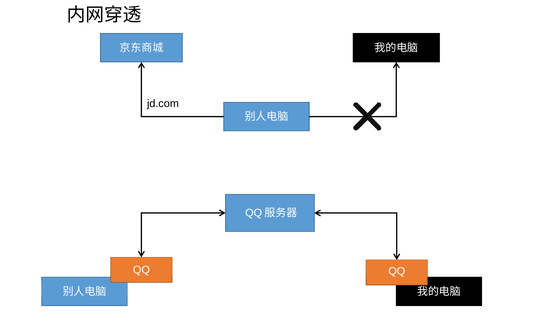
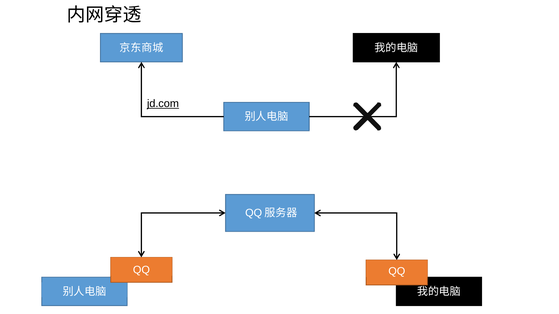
jd.com underline: none -> present
